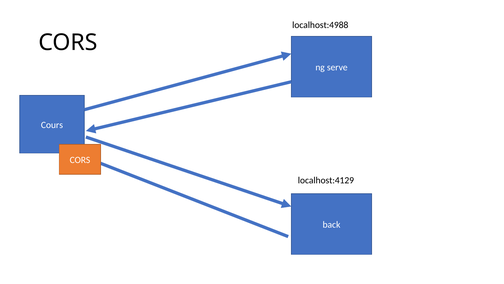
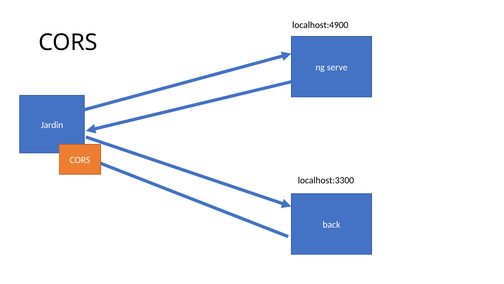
localhost:4988: localhost:4988 -> localhost:4900
Cours: Cours -> Jardin
localhost:4129: localhost:4129 -> localhost:3300
